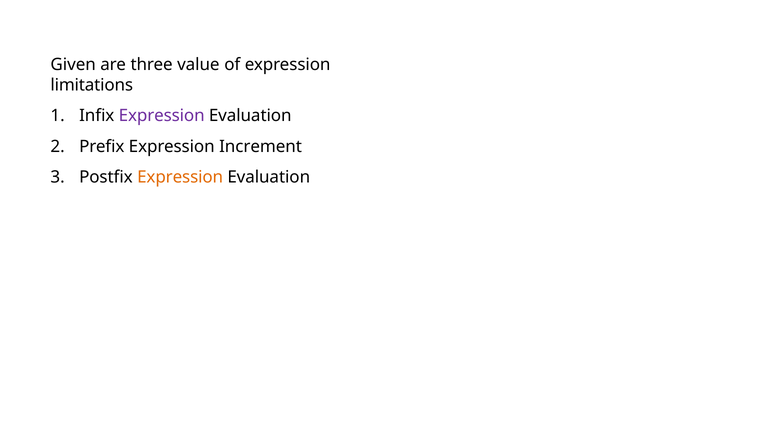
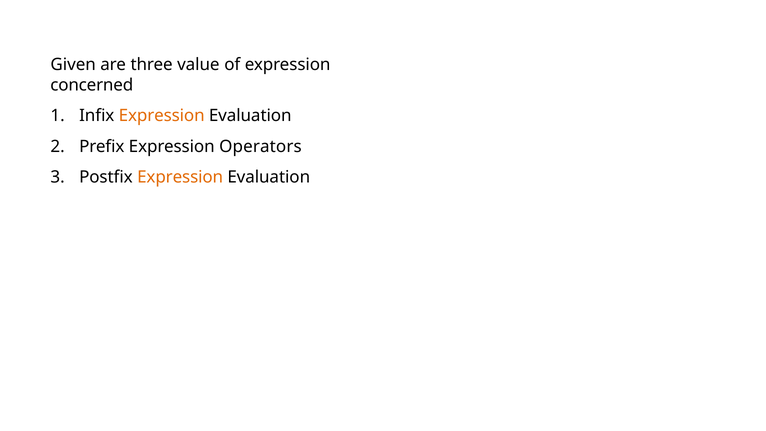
limitations: limitations -> concerned
Expression at (162, 116) colour: purple -> orange
Increment: Increment -> Operators
